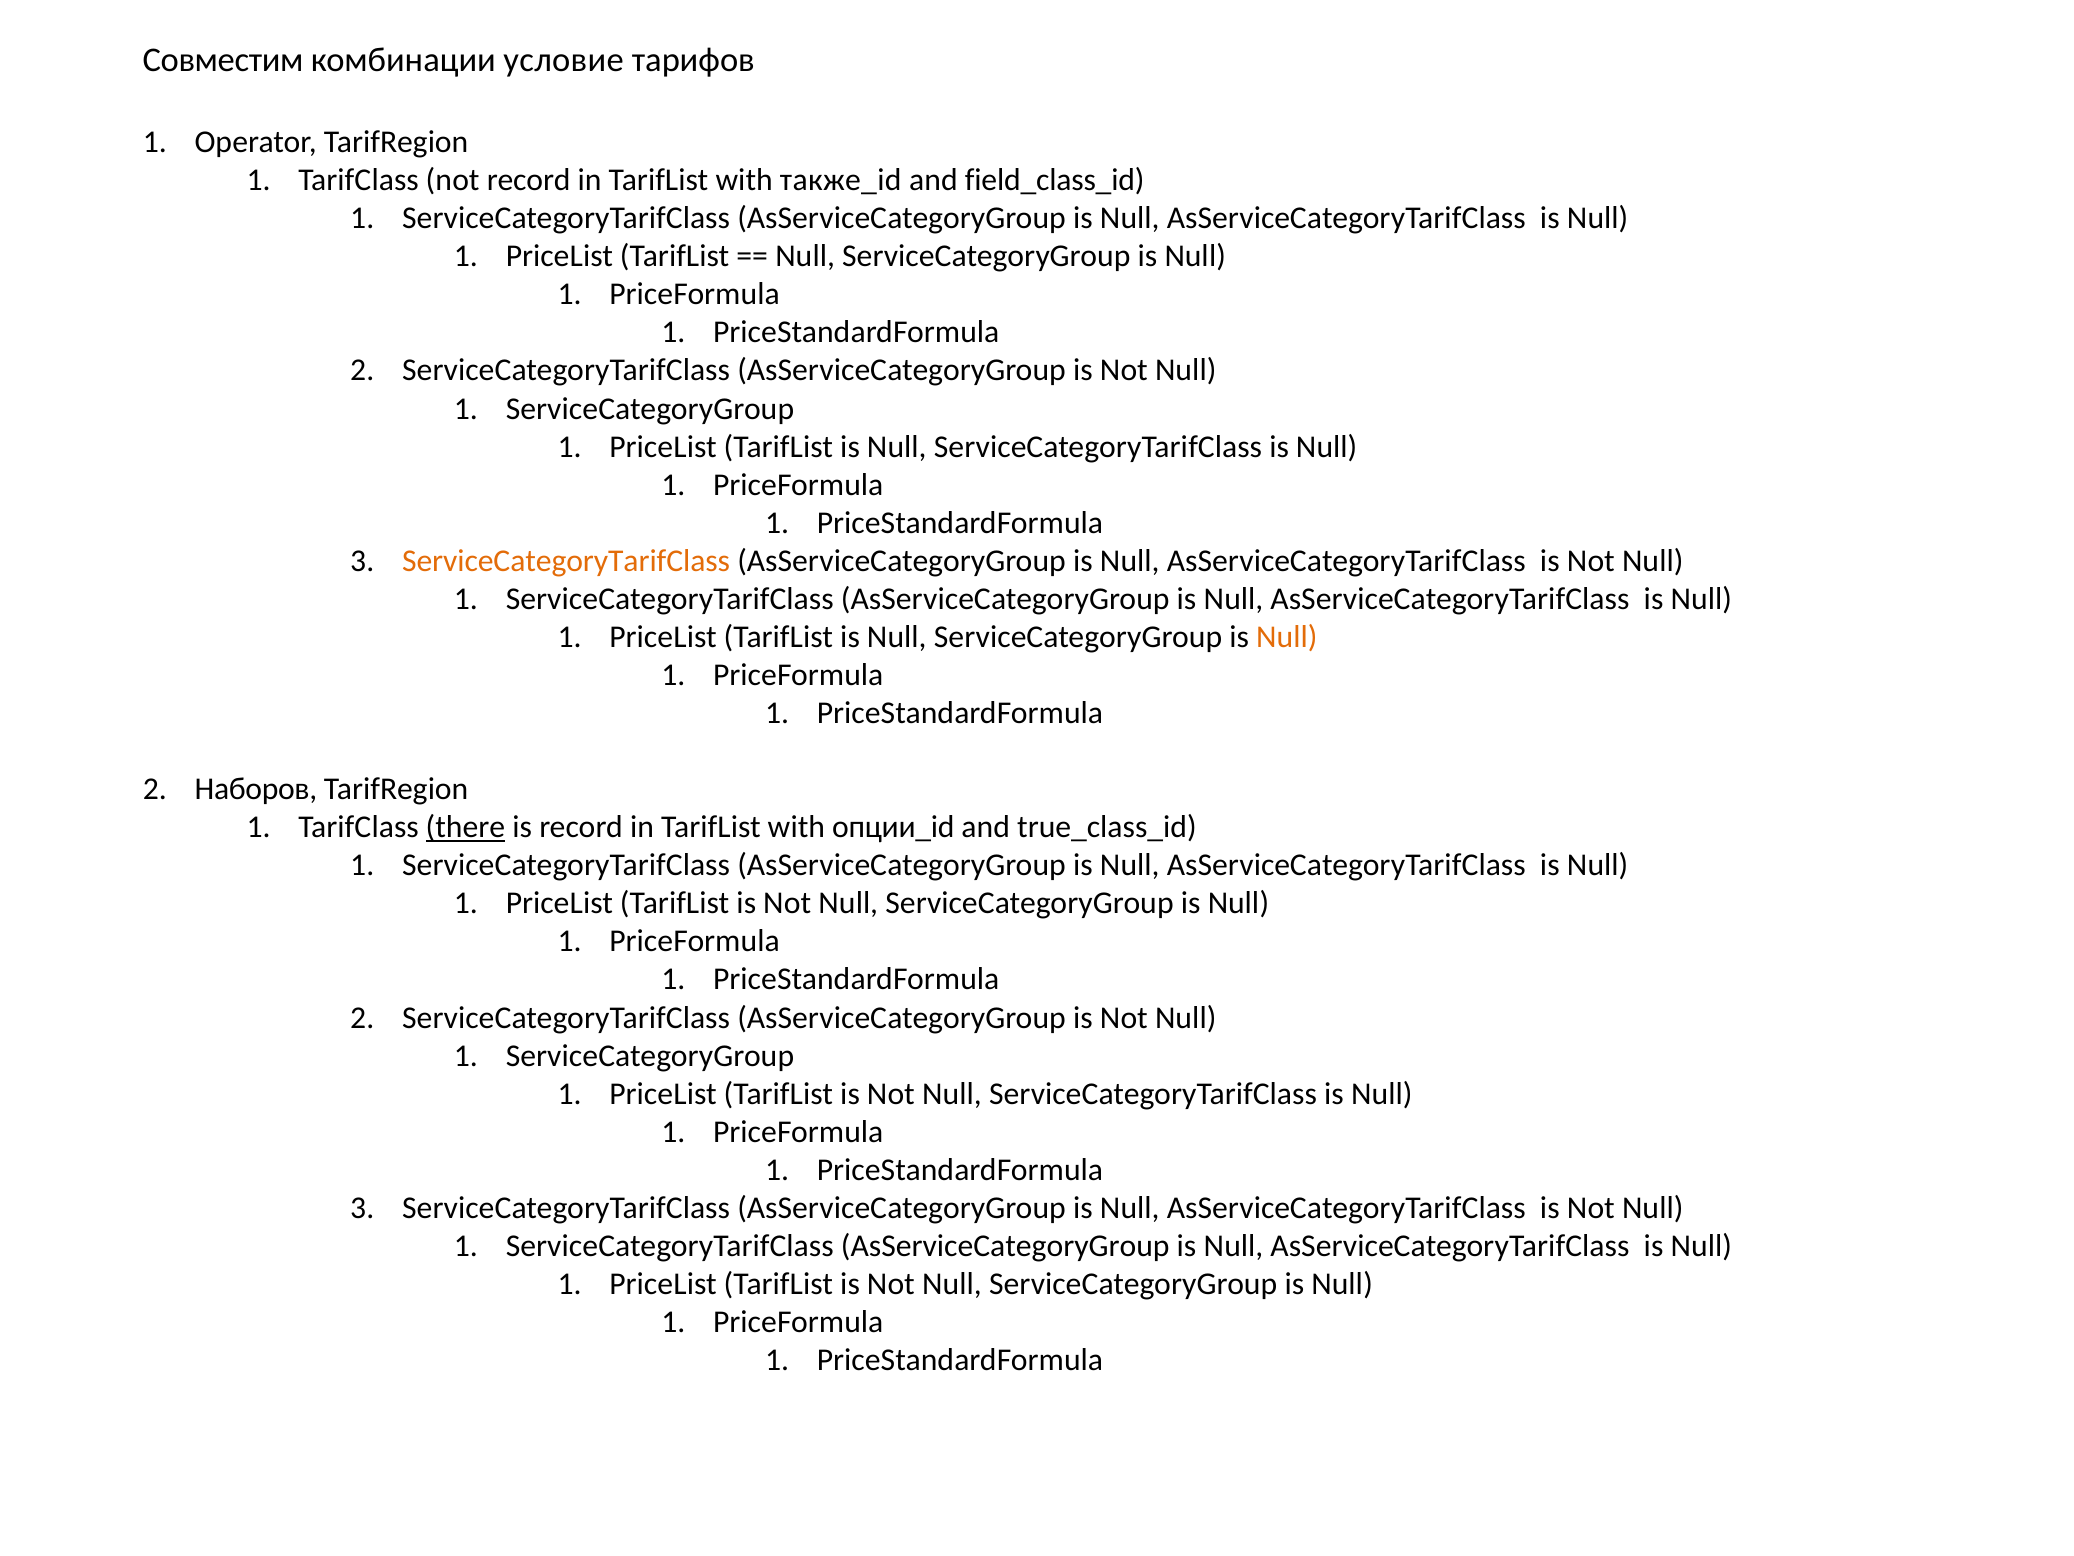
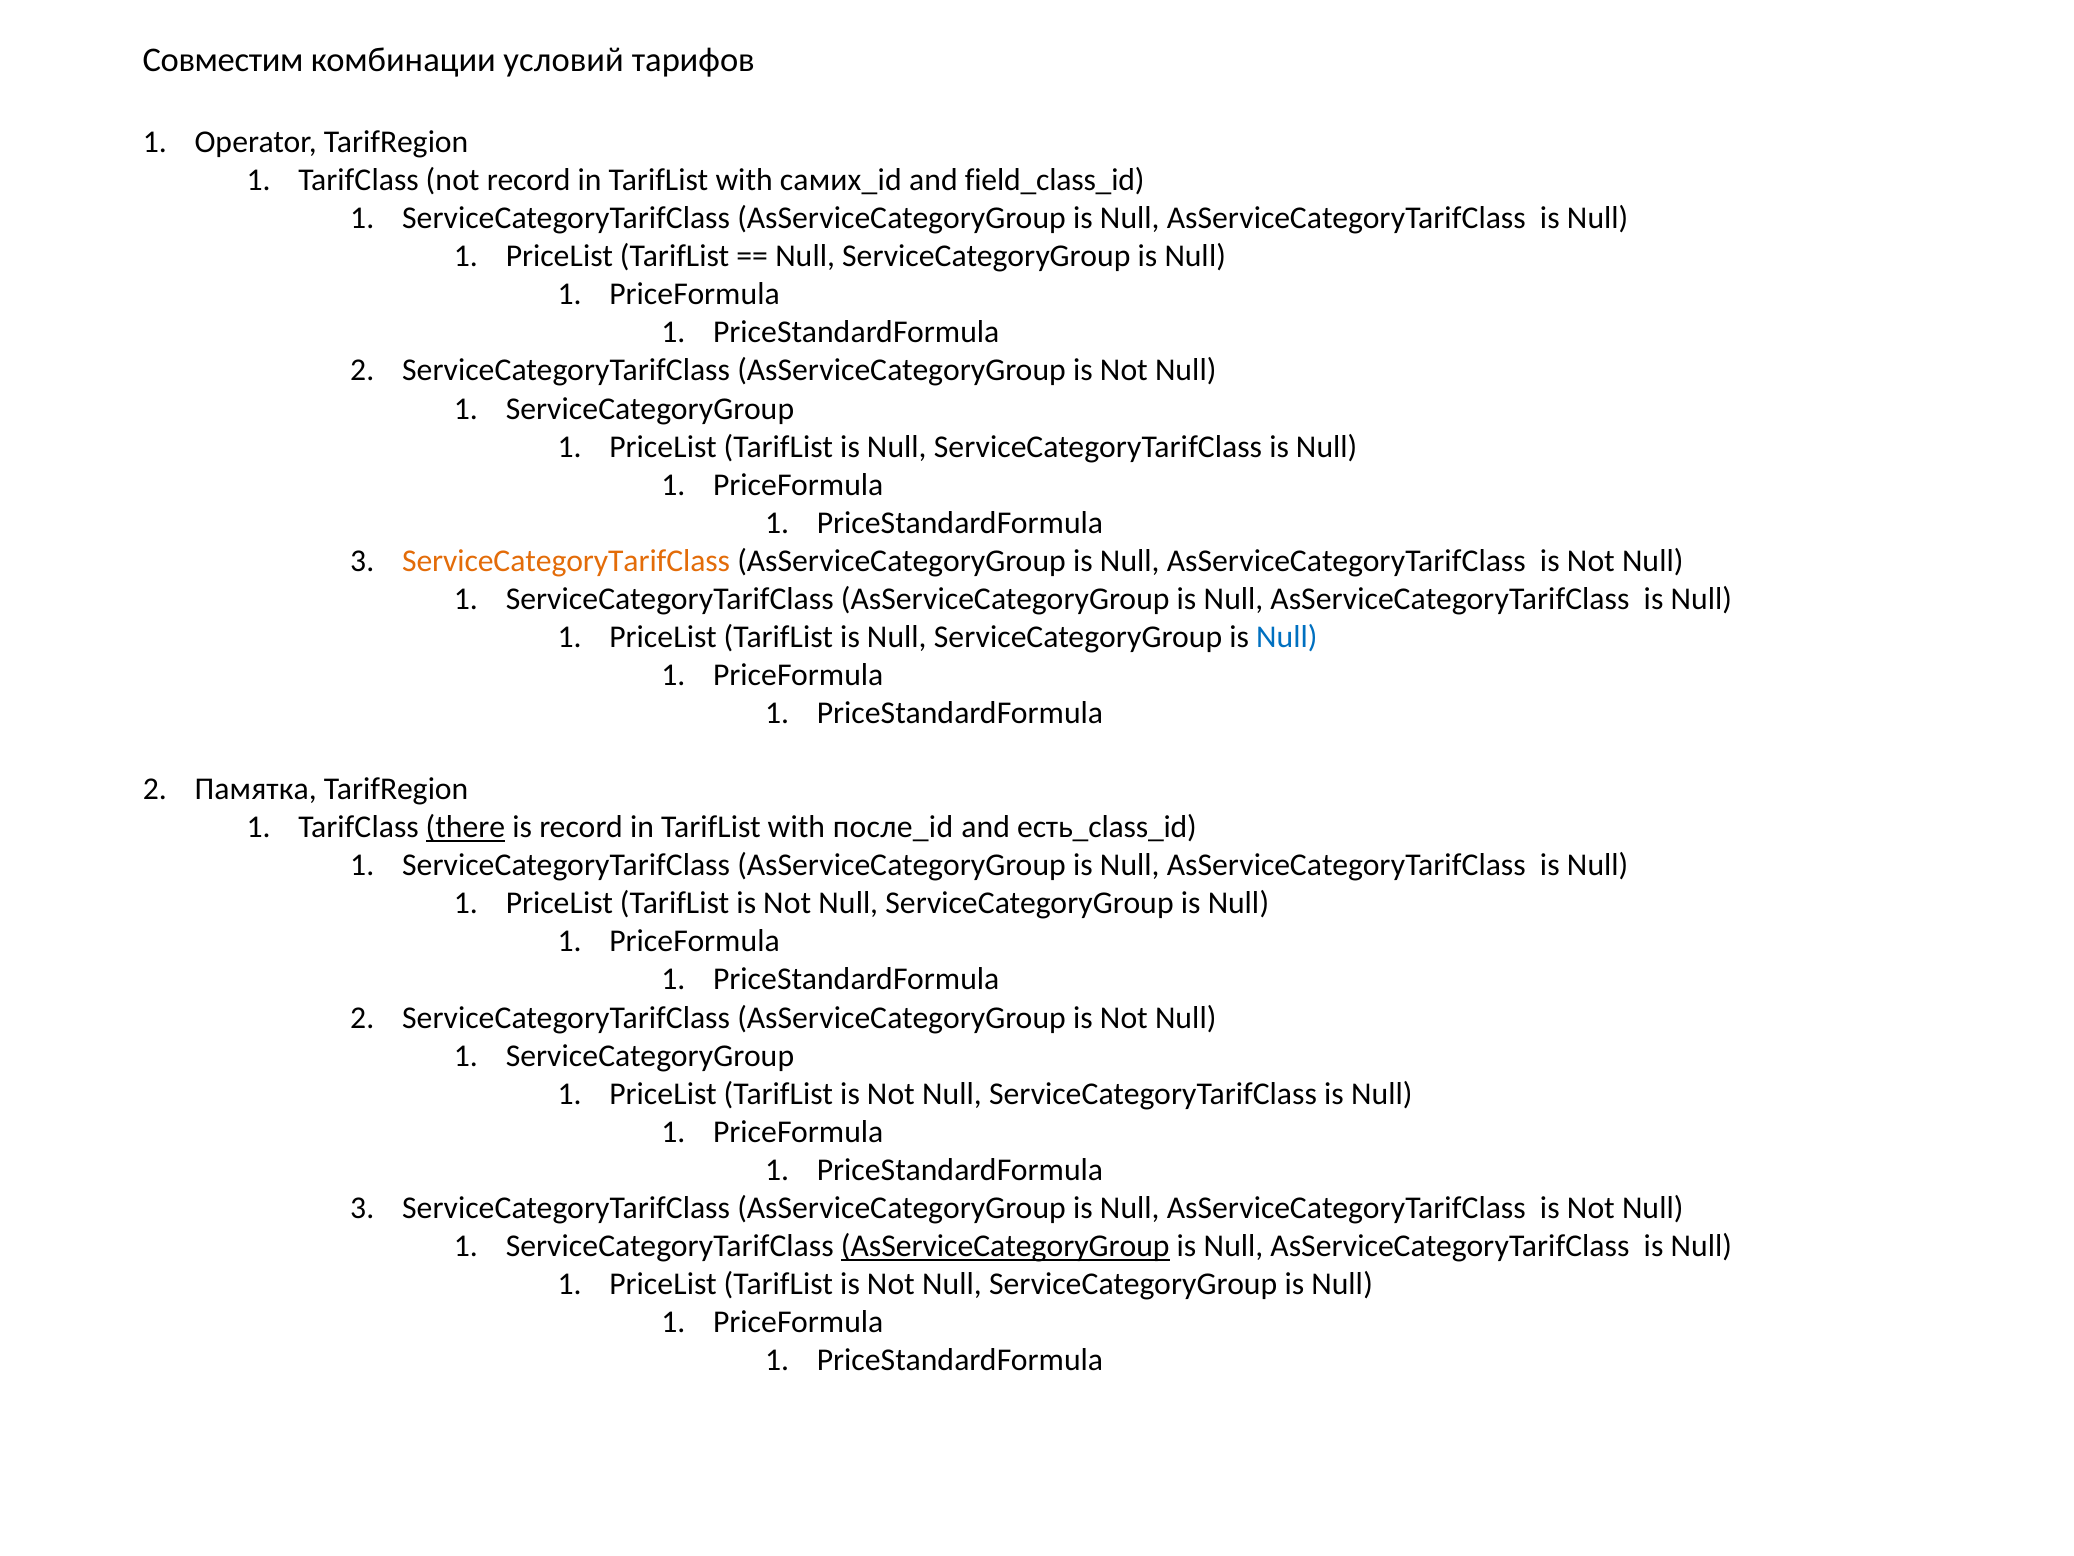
условие: условие -> условий
также_id: также_id -> самих_id
Null at (1287, 637) colour: orange -> blue
Наборов: Наборов -> Памятка
опции_id: опции_id -> после_id
true_class_id: true_class_id -> есть_class_id
AsServiceCategoryGroup at (1005, 1246) underline: none -> present
